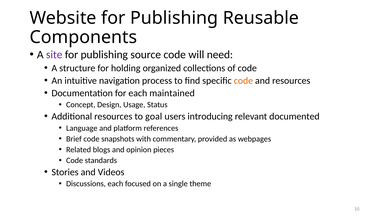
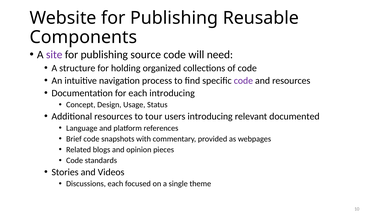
code at (243, 81) colour: orange -> purple
each maintained: maintained -> introducing
goal: goal -> tour
